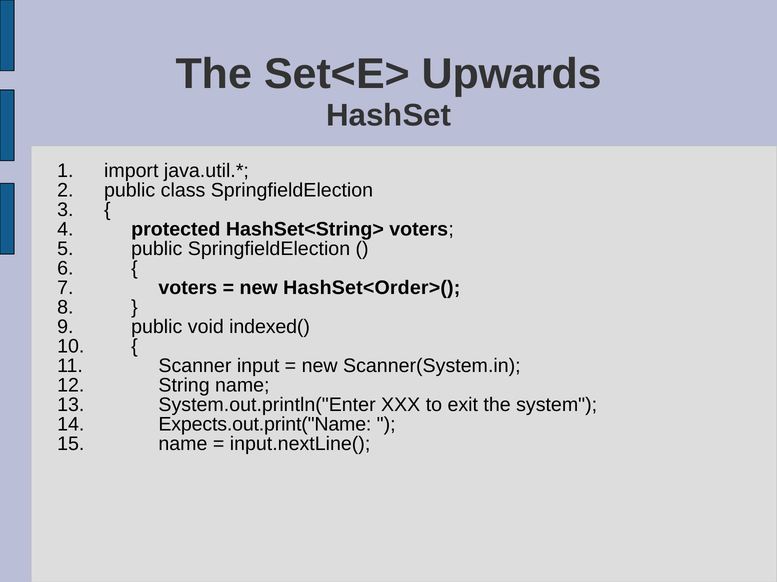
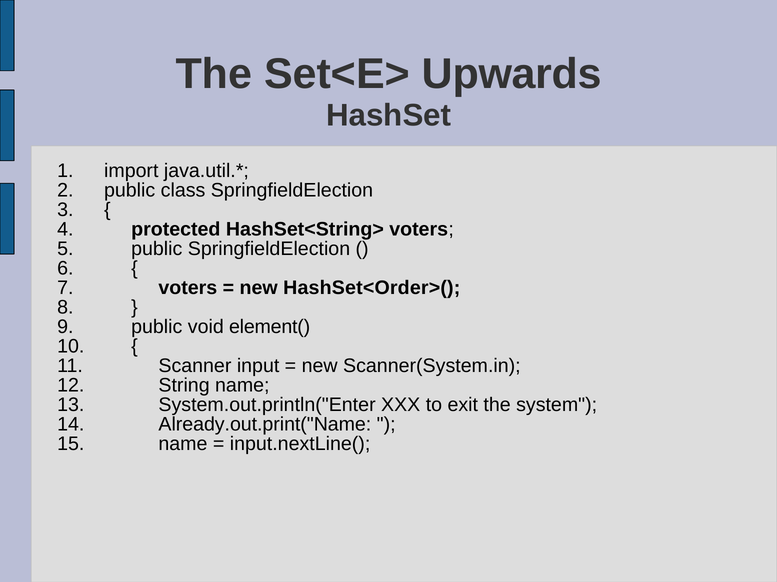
indexed(: indexed( -> element(
Expects.out.print("Name: Expects.out.print("Name -> Already.out.print("Name
